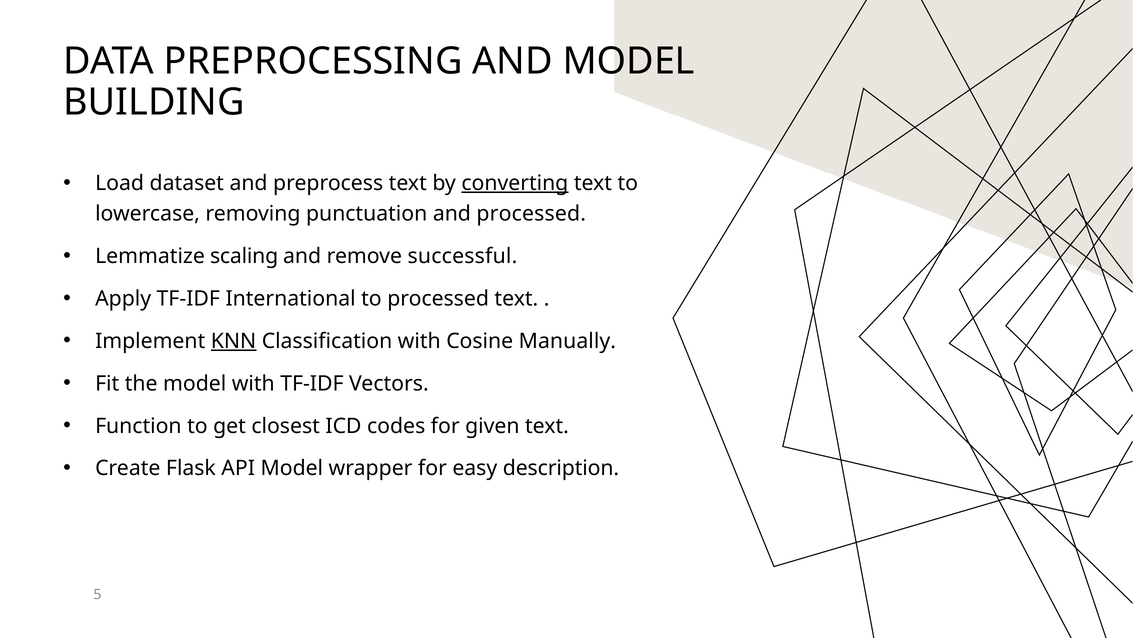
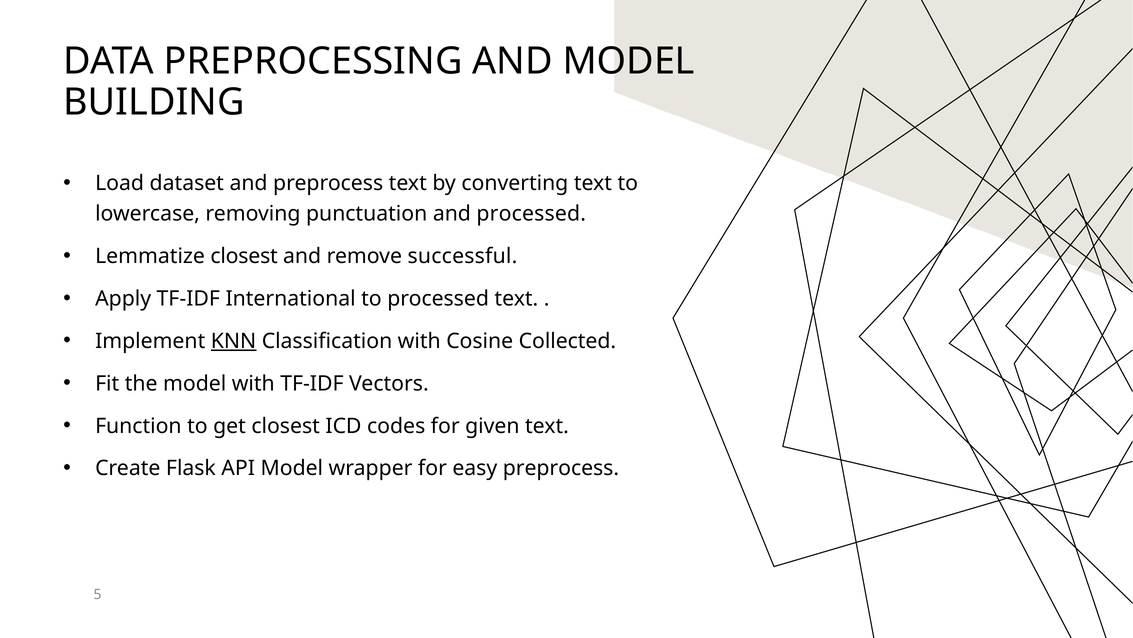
converting underline: present -> none
Lemmatize scaling: scaling -> closest
Manually: Manually -> Collected
easy description: description -> preprocess
